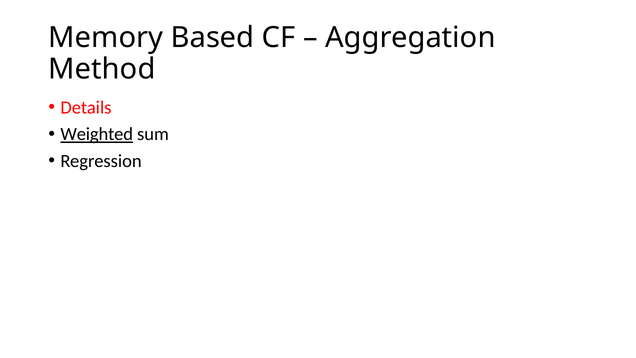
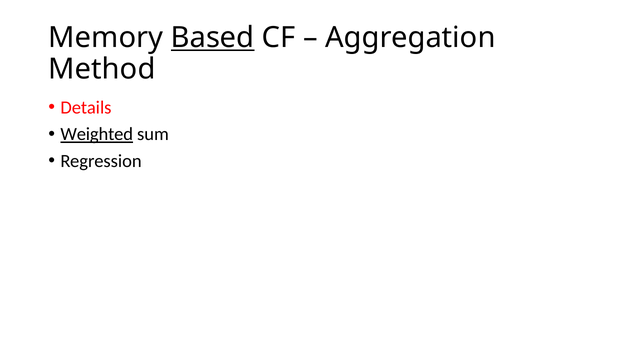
Based underline: none -> present
